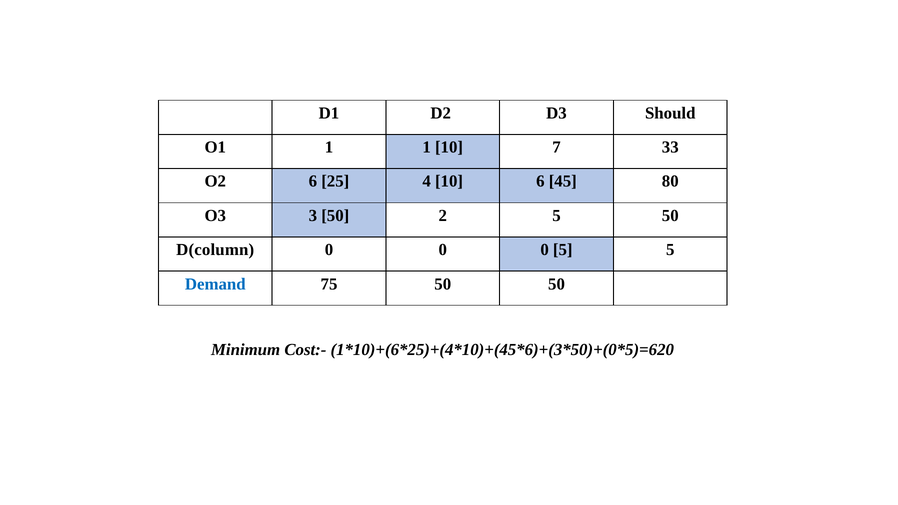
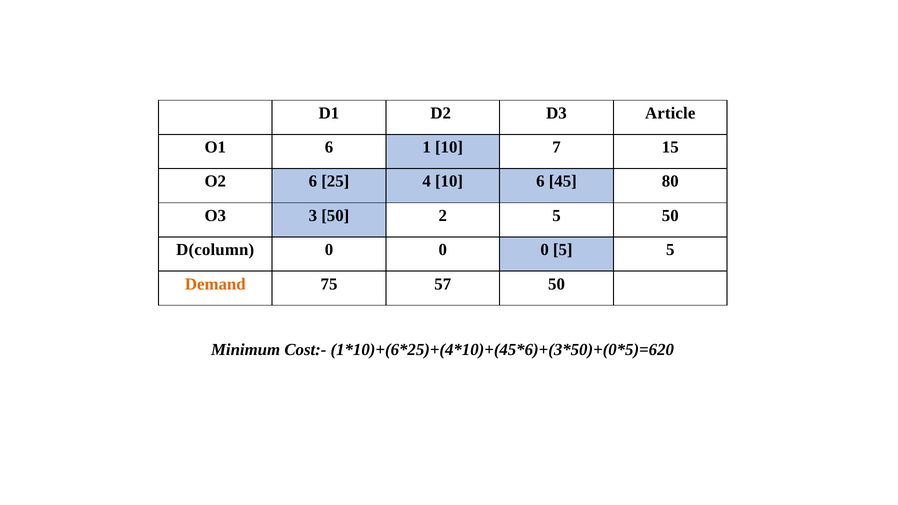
Should: Should -> Article
O1 1: 1 -> 6
33: 33 -> 15
Demand colour: blue -> orange
75 50: 50 -> 57
